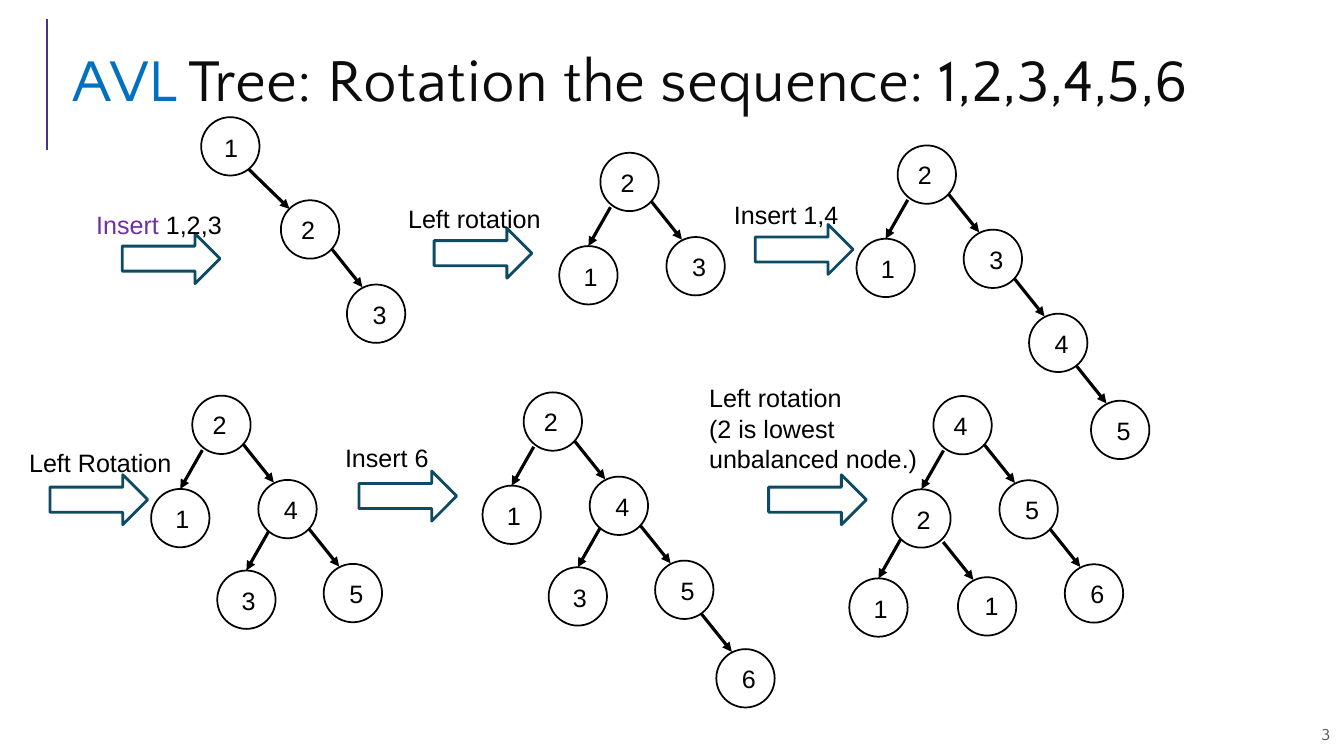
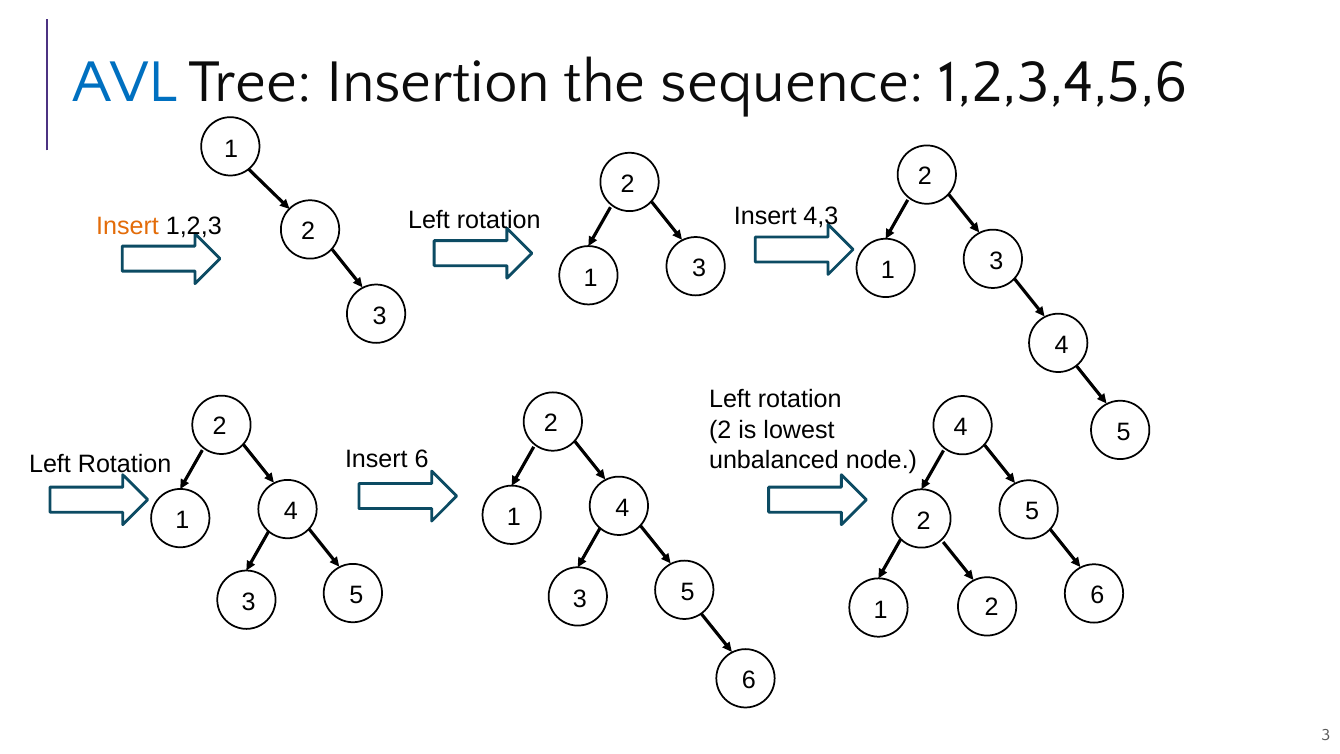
Tree Rotation: Rotation -> Insertion
1,4: 1,4 -> 4,3
Insert at (128, 226) colour: purple -> orange
1 at (992, 607): 1 -> 2
